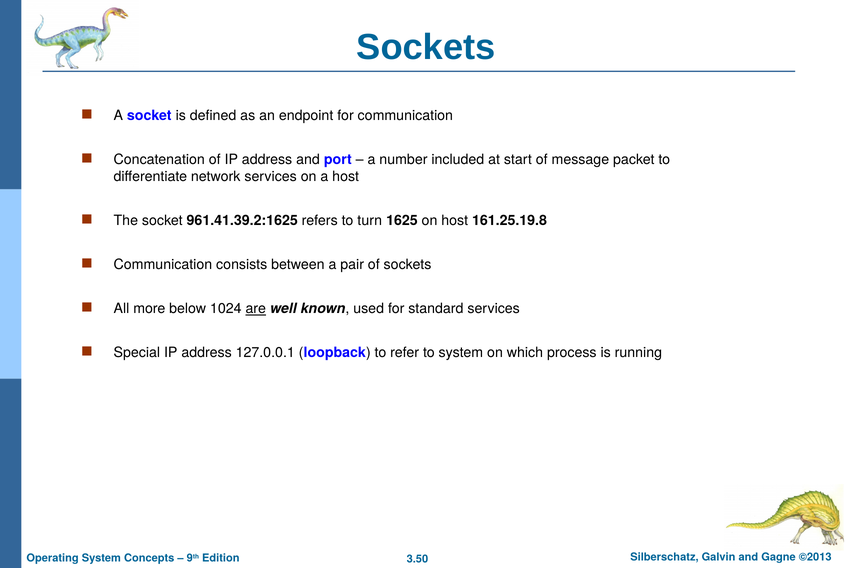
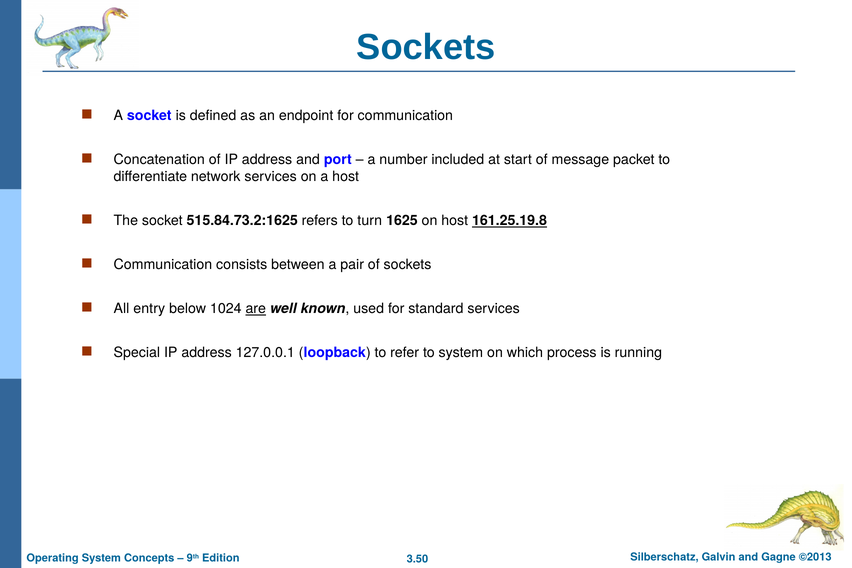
961.41.39.2:1625: 961.41.39.2:1625 -> 515.84.73.2:1625
161.25.19.8 underline: none -> present
more: more -> entry
